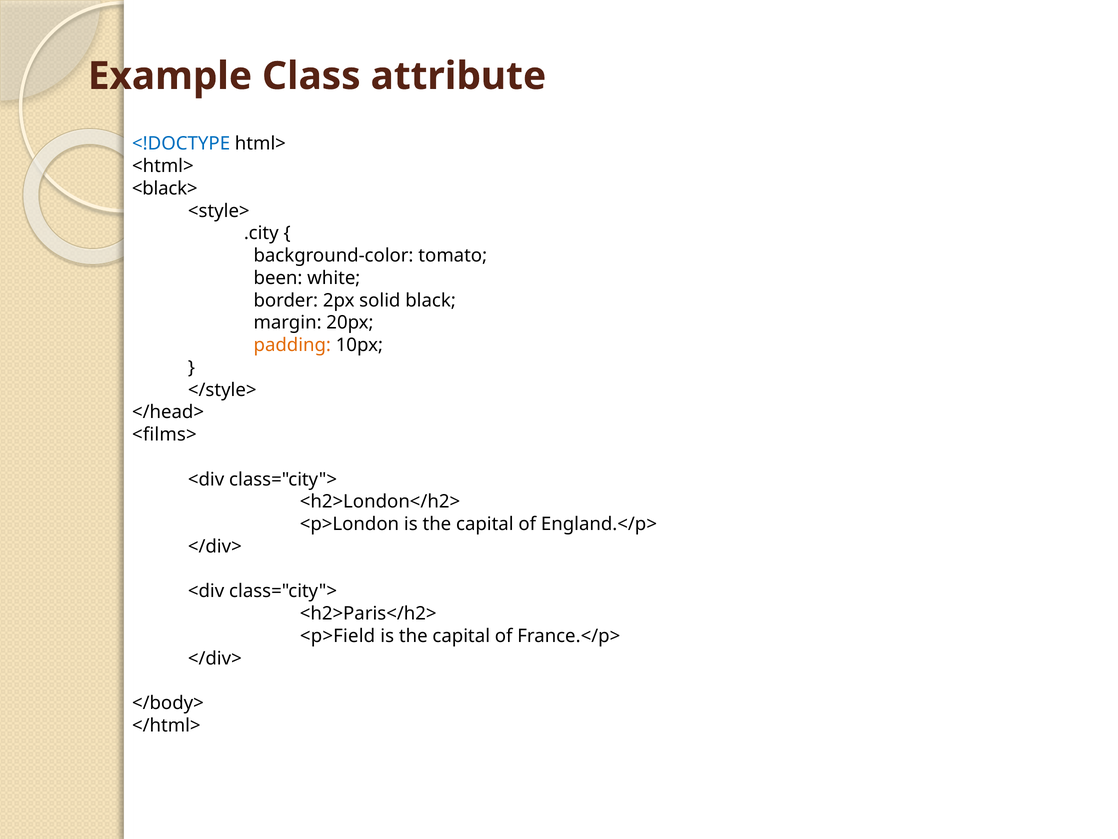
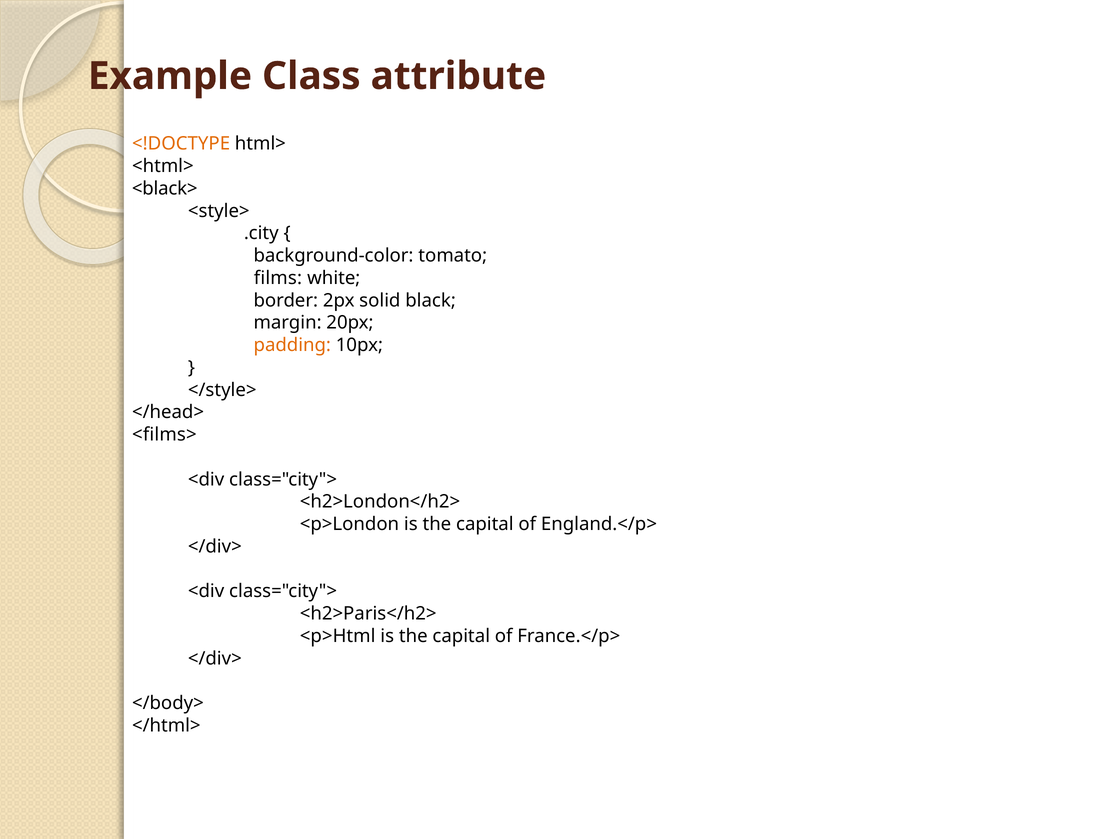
<!DOCTYPE colour: blue -> orange
been: been -> films
<p>Field: <p>Field -> <p>Html
